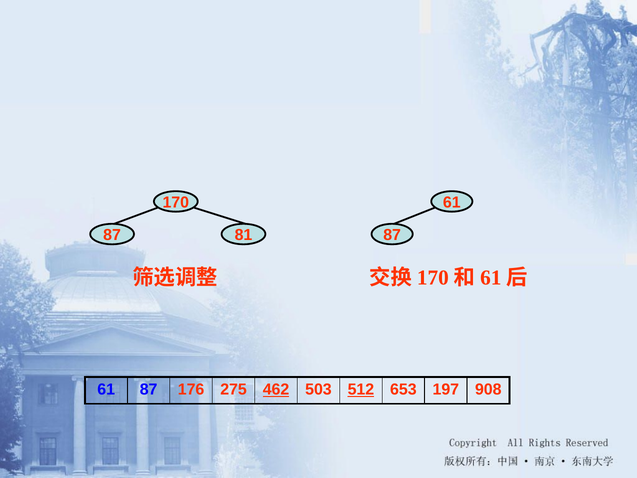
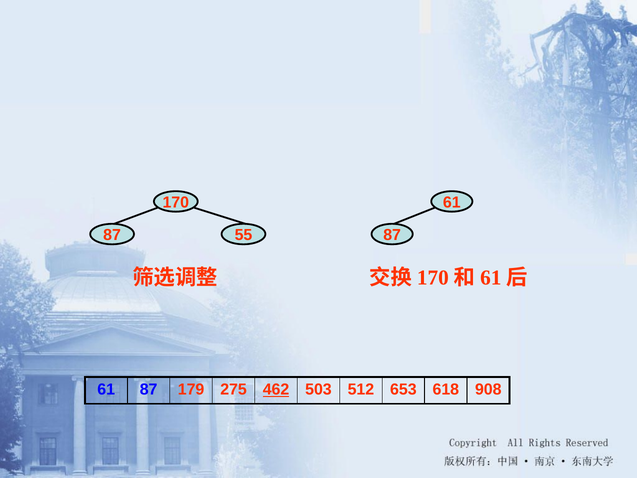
81: 81 -> 55
176: 176 -> 179
512 underline: present -> none
197: 197 -> 618
